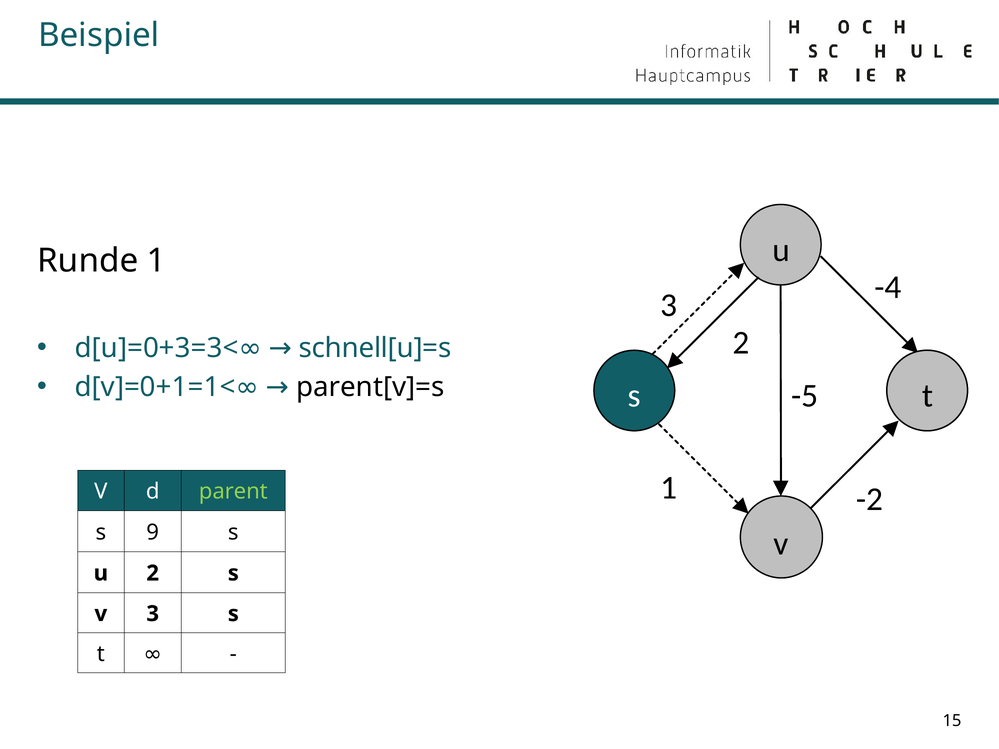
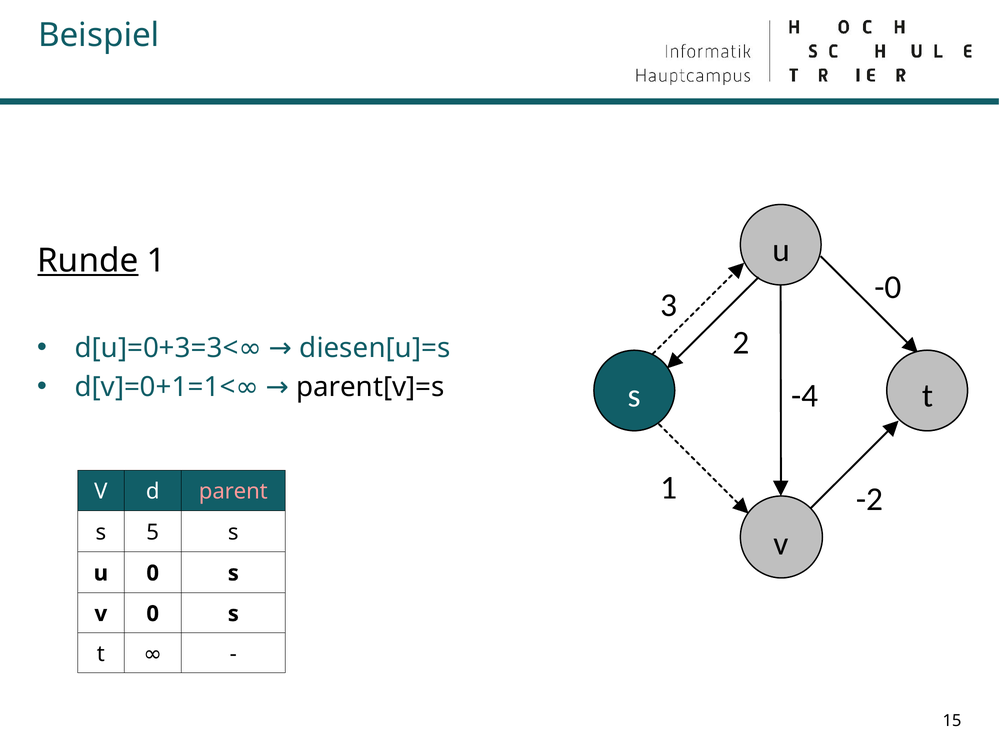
Runde underline: none -> present
-4: -4 -> -0
schnell[u]=s: schnell[u]=s -> diesen[u]=s
-5: -5 -> -4
parent colour: light green -> pink
9: 9 -> 5
u 2: 2 -> 0
v 3: 3 -> 0
